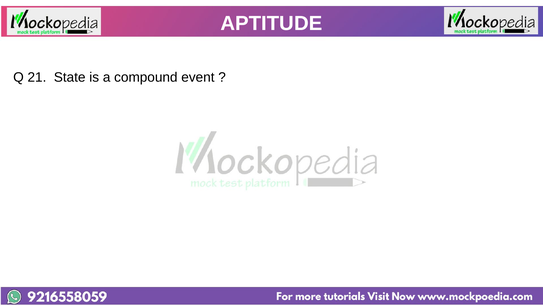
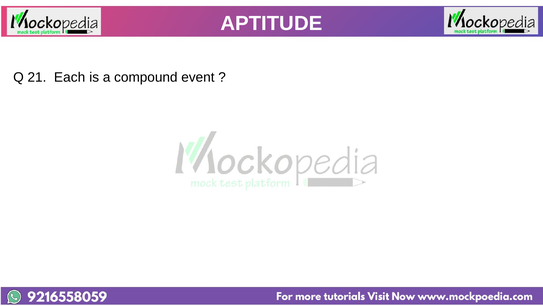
State: State -> Each
